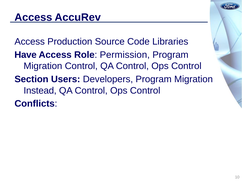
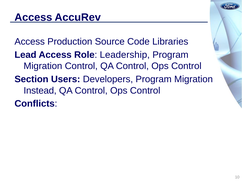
Have: Have -> Lead
Permission: Permission -> Leadership
